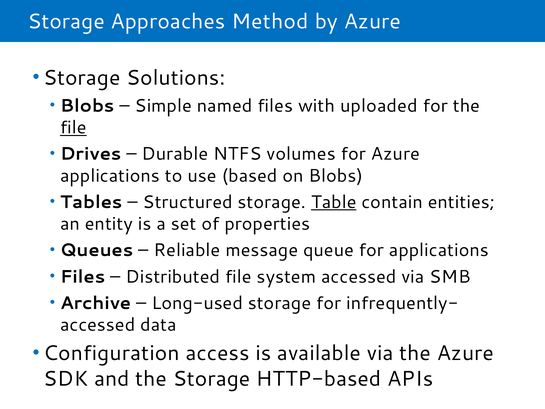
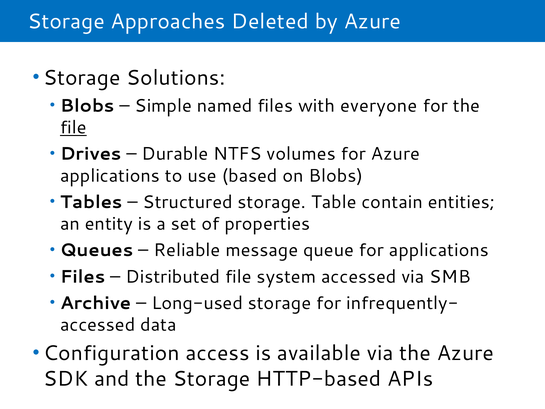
Method: Method -> Deleted
uploaded: uploaded -> everyone
Table underline: present -> none
